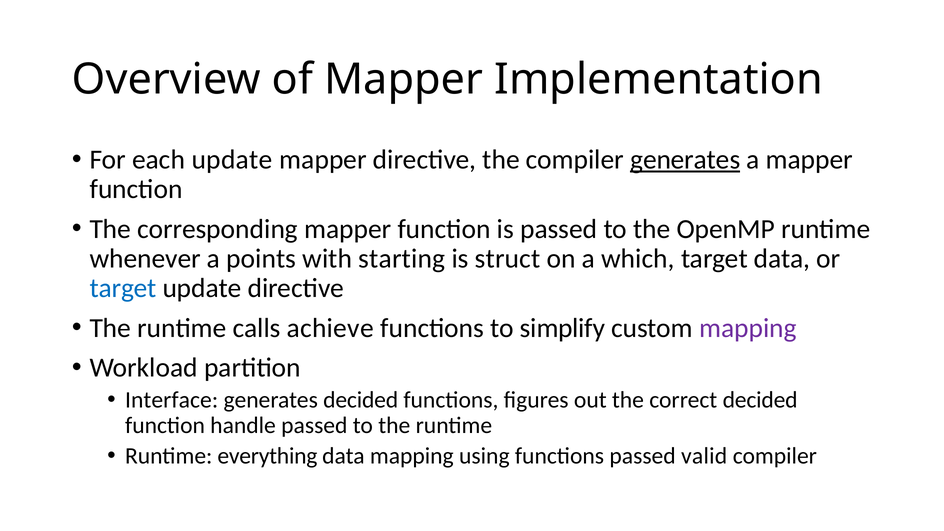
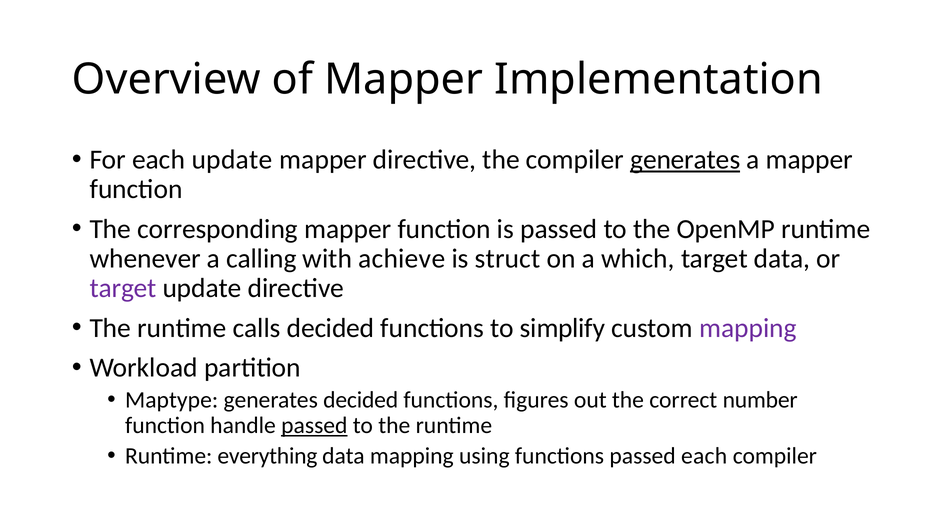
points: points -> calling
starting: starting -> achieve
target at (123, 288) colour: blue -> purple
calls achieve: achieve -> decided
Interface: Interface -> Maptype
correct decided: decided -> number
passed at (314, 426) underline: none -> present
passed valid: valid -> each
